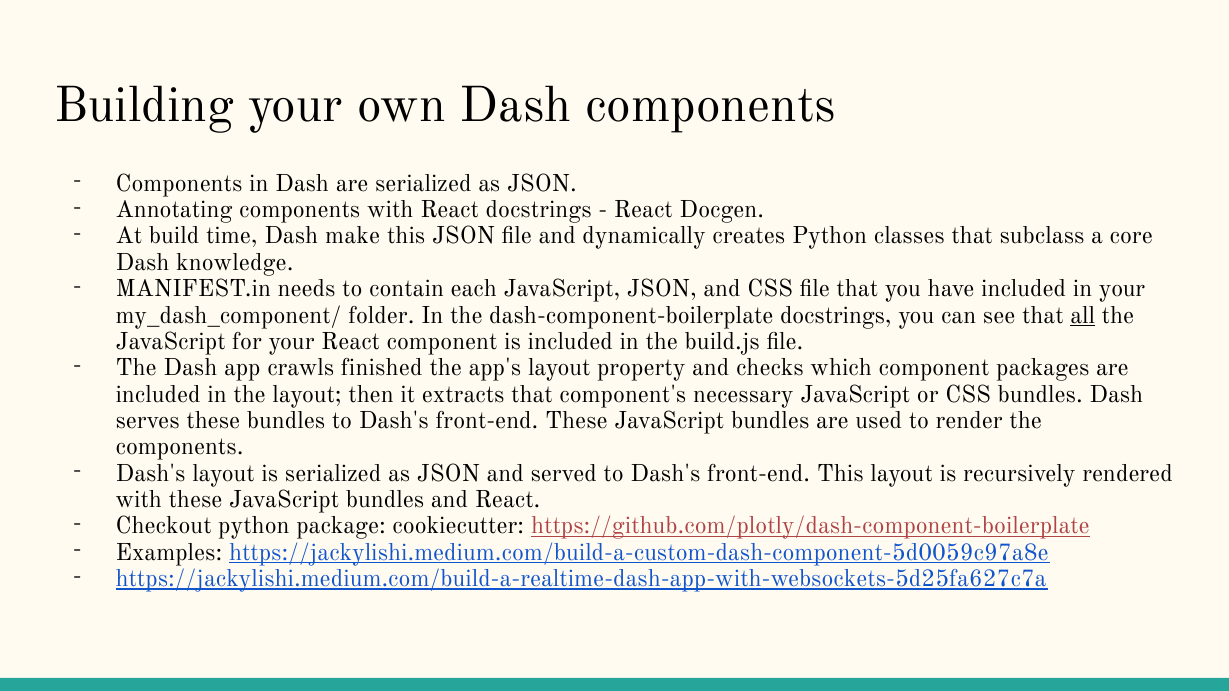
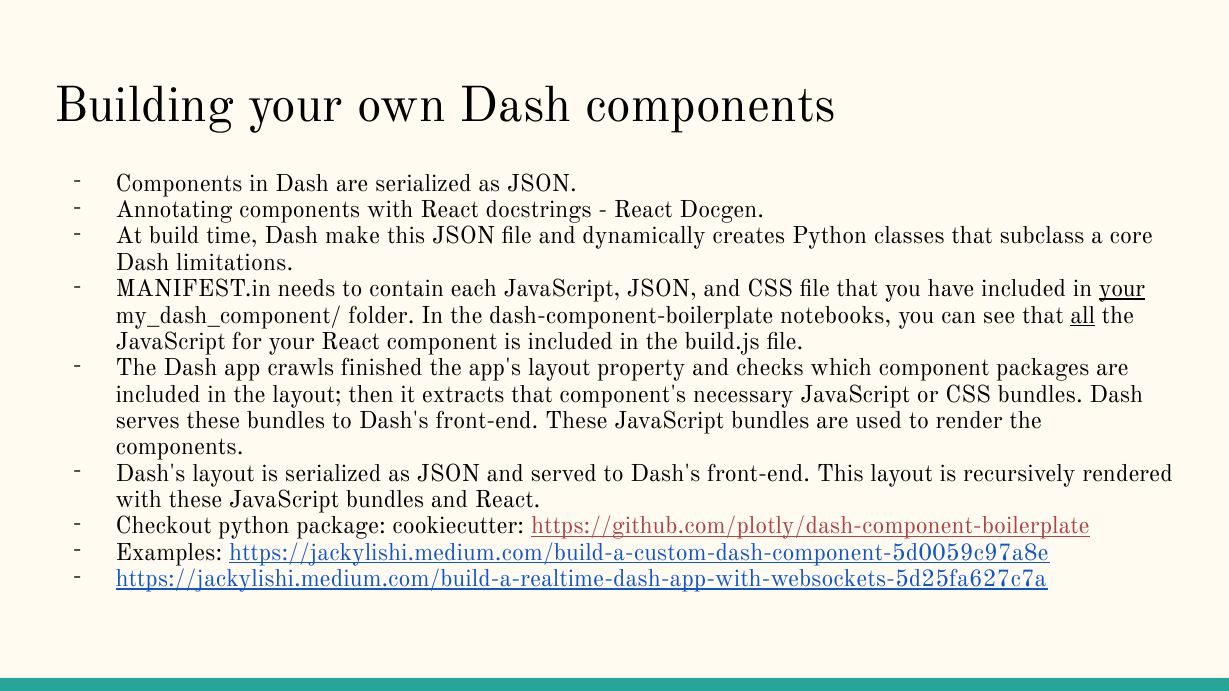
knowledge: knowledge -> limitations
your at (1122, 289) underline: none -> present
dash-component-boilerplate docstrings: docstrings -> notebooks
